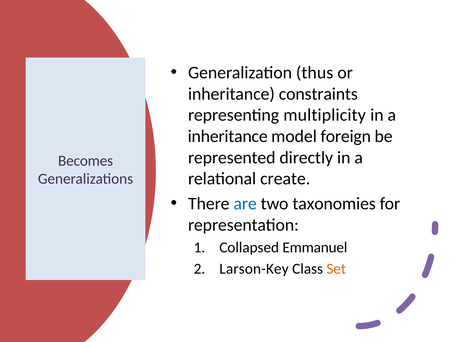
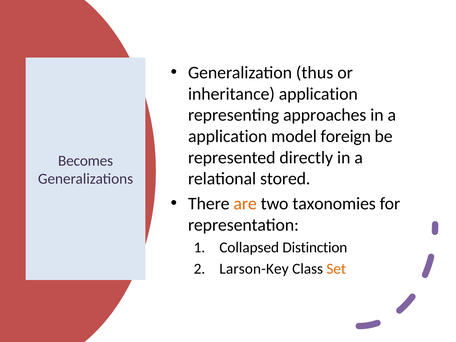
inheritance constraints: constraints -> application
multiplicity: multiplicity -> approaches
inheritance at (228, 136): inheritance -> application
create: create -> stored
are colour: blue -> orange
Emmanuel: Emmanuel -> Distinction
